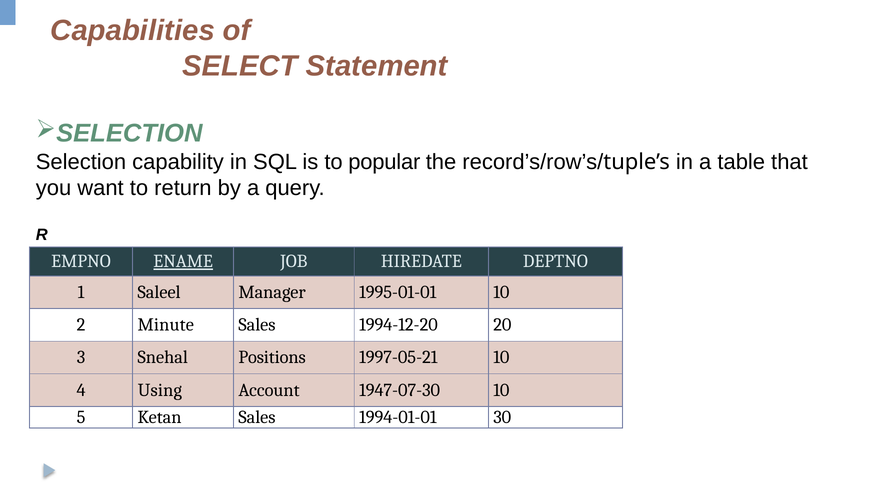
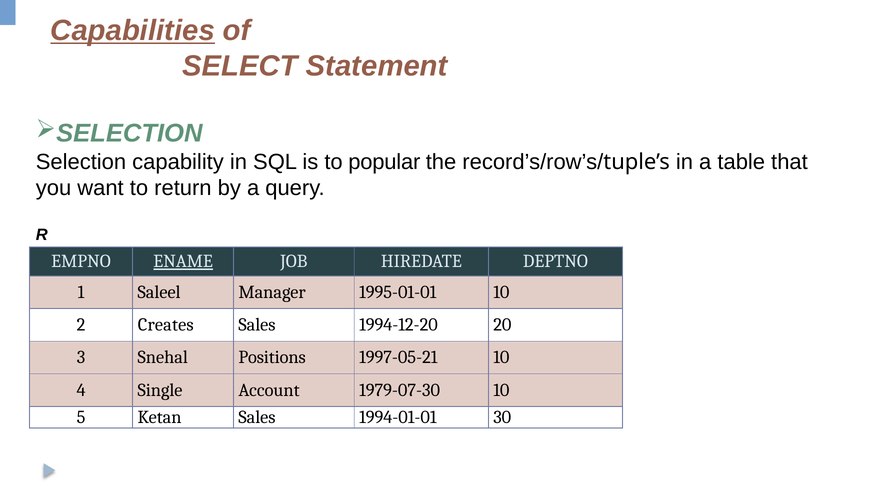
Capabilities underline: none -> present
Minute: Minute -> Creates
Using: Using -> Single
1947-07-30: 1947-07-30 -> 1979-07-30
